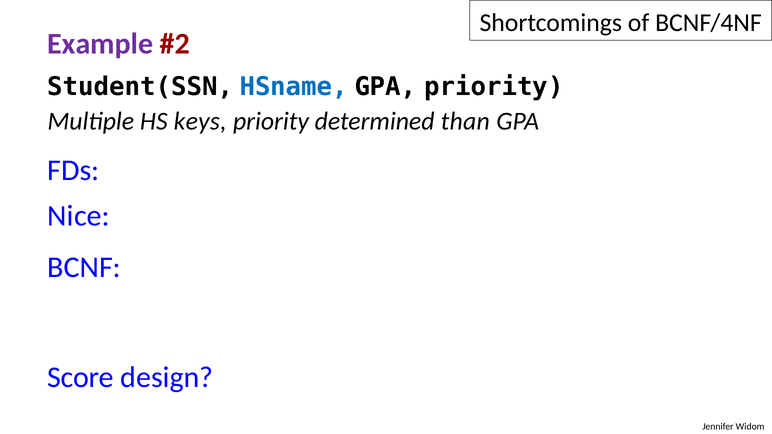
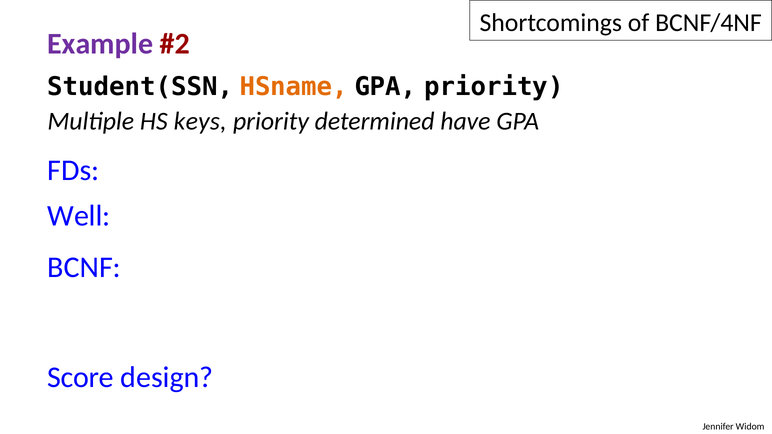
HSname colour: blue -> orange
than: than -> have
Nice: Nice -> Well
